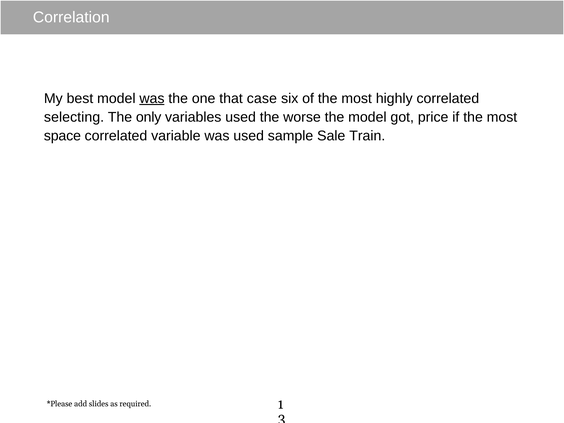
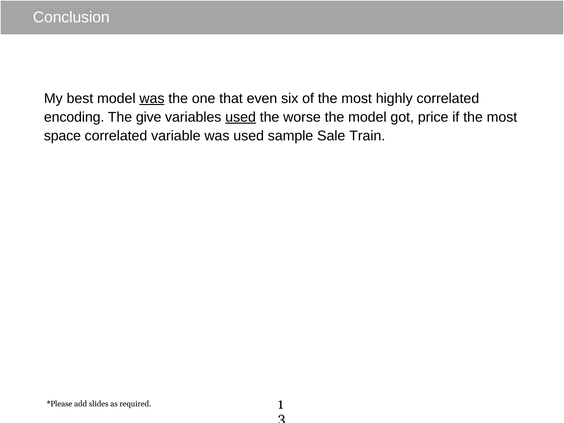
Correlation: Correlation -> Conclusion
case: case -> even
selecting: selecting -> encoding
only: only -> give
used at (241, 117) underline: none -> present
